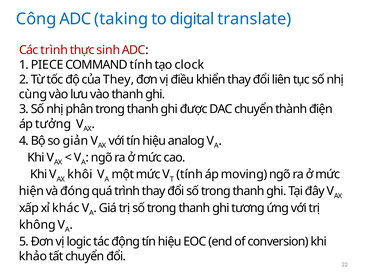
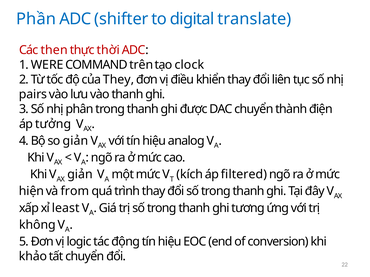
Công: Công -> Phần
taking: taking -> shifter
Các trình: trình -> then
sinh: sinh -> thời
PIECE: PIECE -> WERE
COMMAND tính: tính -> trên
cùng: cùng -> pairs
khôi at (80, 175): khôi -> giản
tính at (190, 175): tính -> kích
moving: moving -> filtered
đóng: đóng -> from
khác: khác -> least
